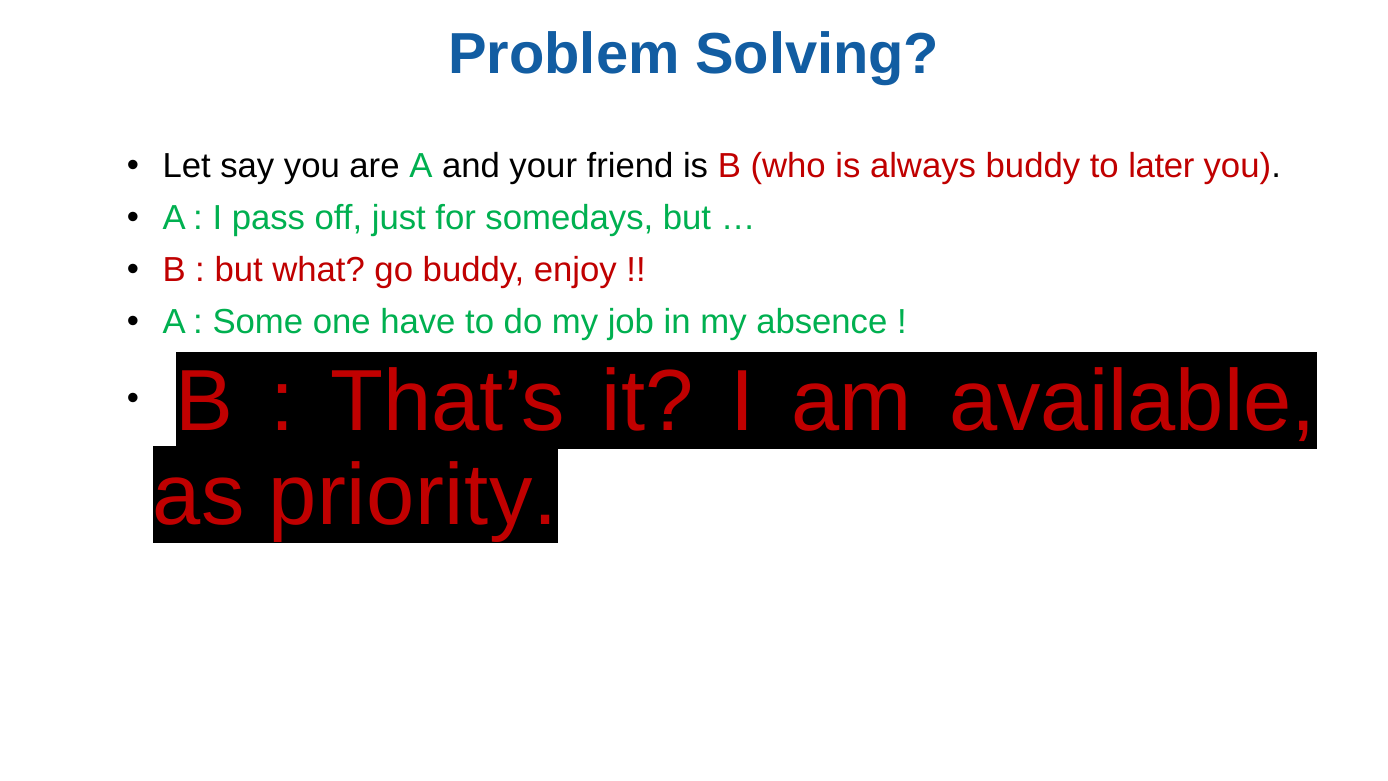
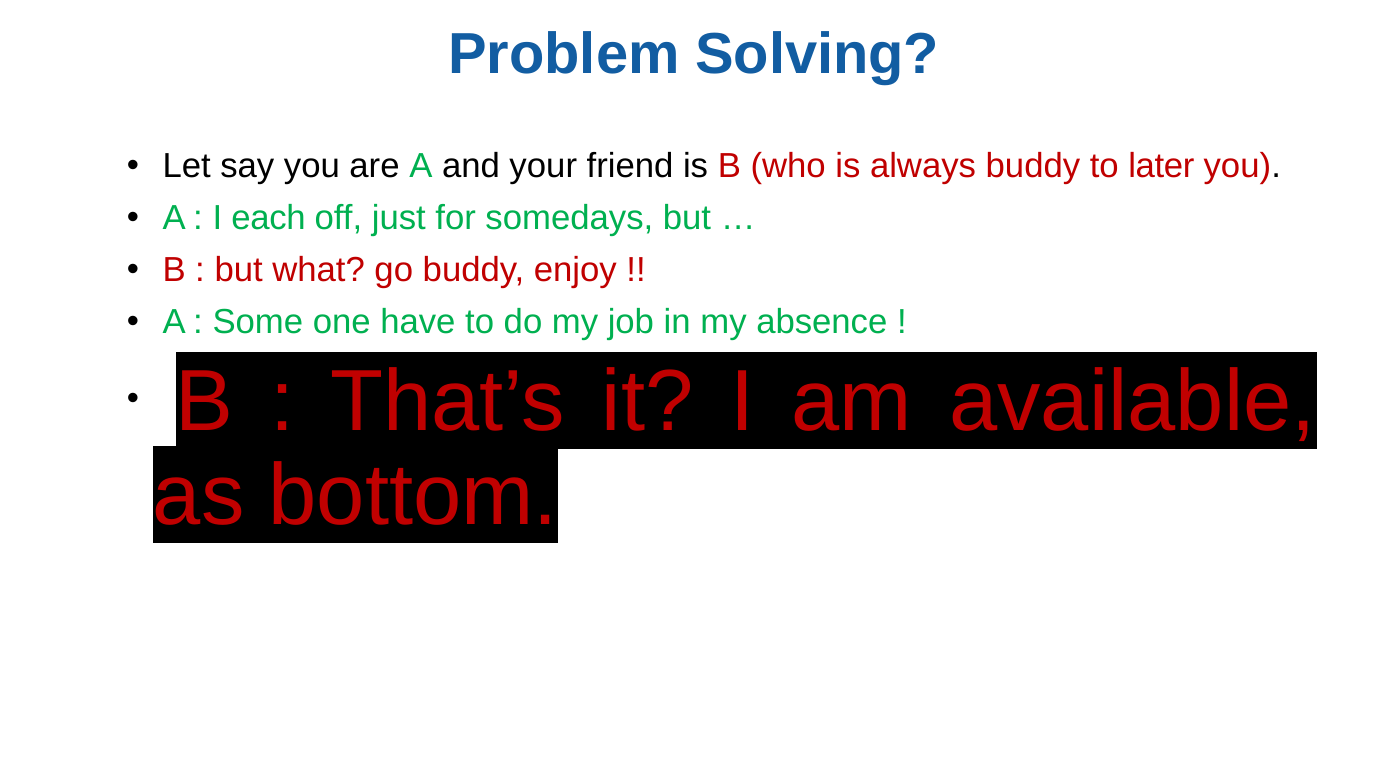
pass: pass -> each
priority: priority -> bottom
